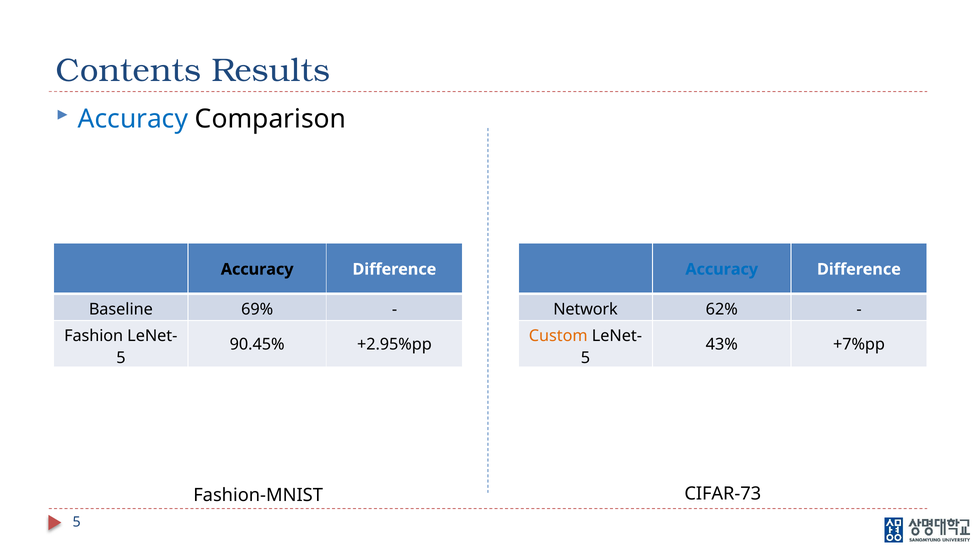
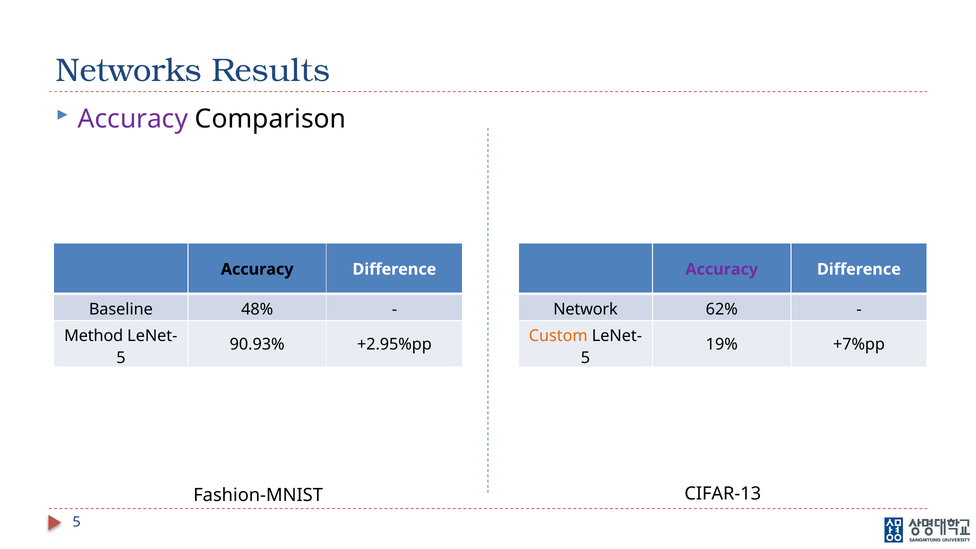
Contents: Contents -> Networks
Accuracy at (133, 119) colour: blue -> purple
Accuracy at (722, 269) colour: blue -> purple
69%: 69% -> 48%
Fashion: Fashion -> Method
90.45%: 90.45% -> 90.93%
43%: 43% -> 19%
CIFAR-73: CIFAR-73 -> CIFAR-13
